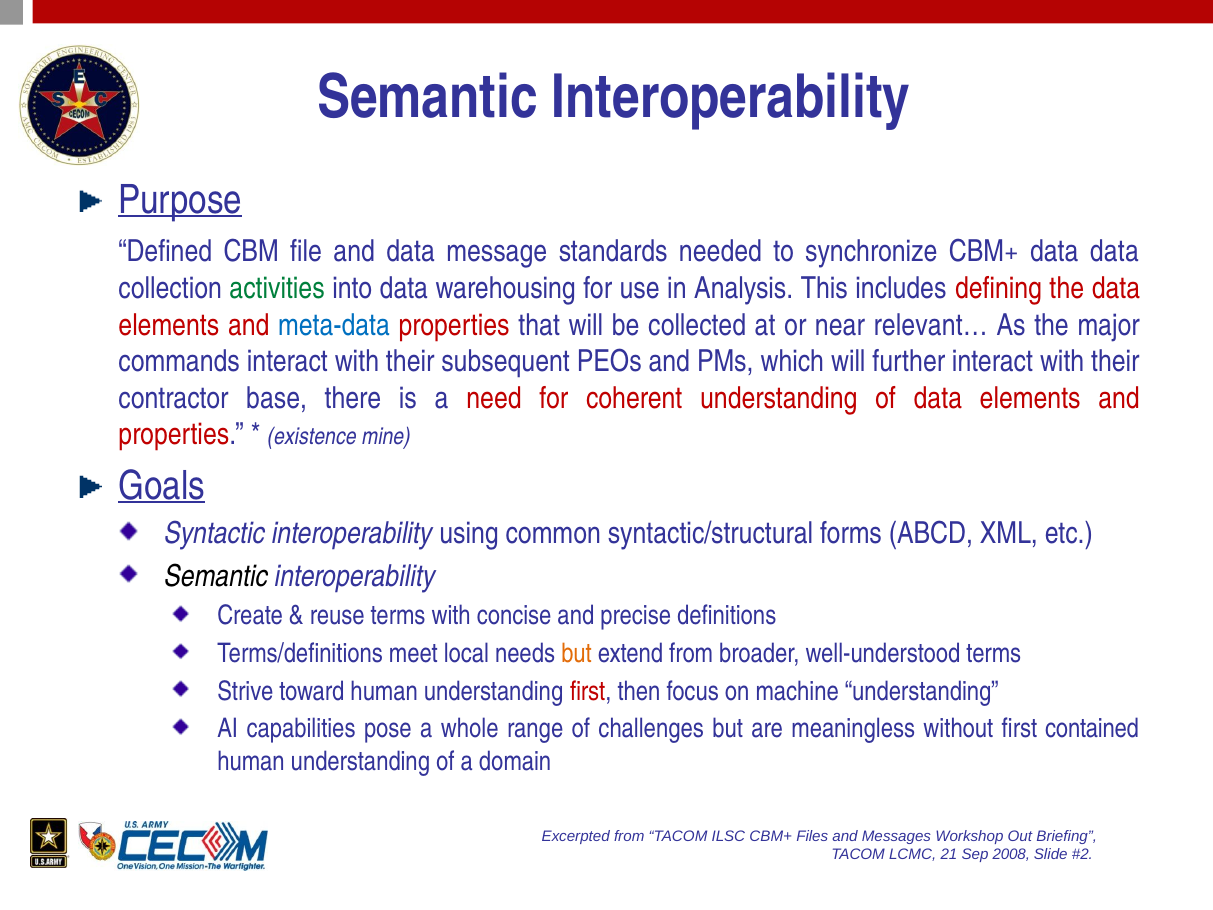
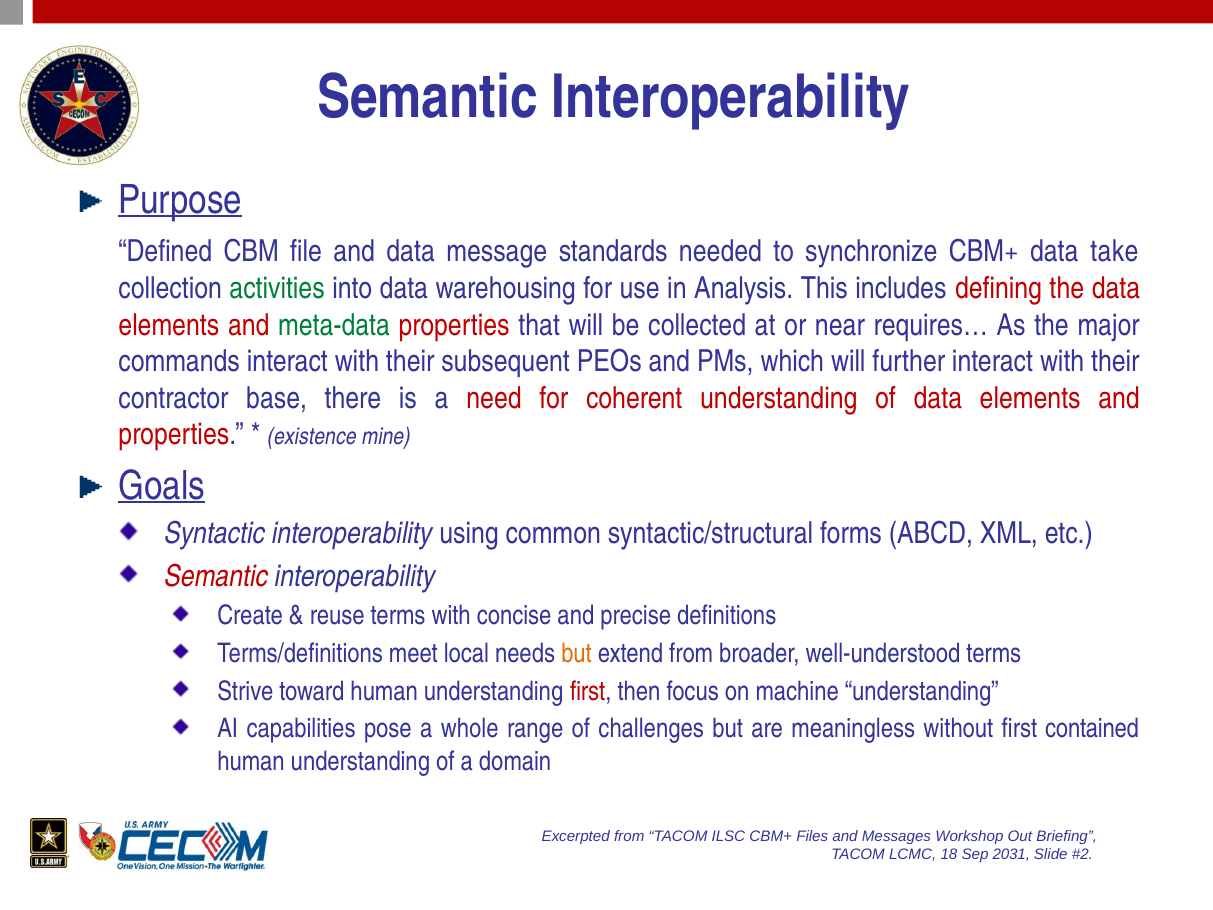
data data: data -> take
meta-data colour: blue -> green
relevant…: relevant… -> requires…
Semantic at (216, 576) colour: black -> red
21: 21 -> 18
2008: 2008 -> 2031
